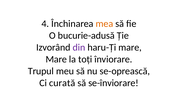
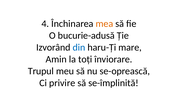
din colour: purple -> blue
Mare at (56, 59): Mare -> Amin
curată: curată -> privire
se-înviorare: se-înviorare -> se-împlinită
